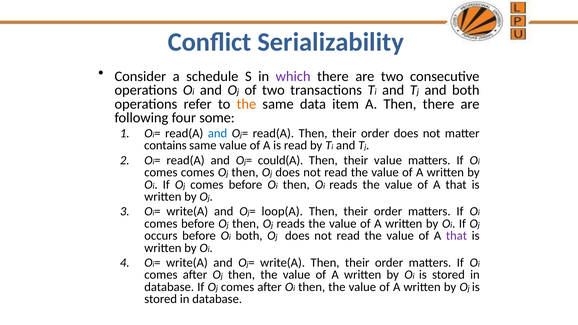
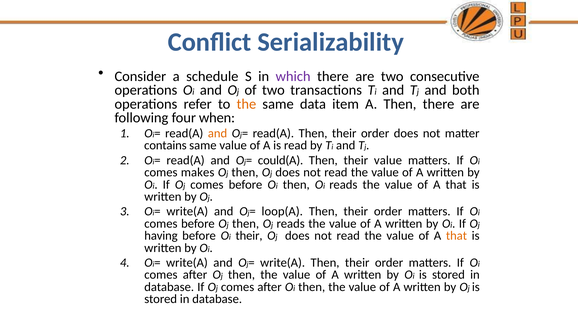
some: some -> when
and at (218, 133) colour: blue -> orange
comes comes: comes -> makes
occurs: occurs -> having
both at (249, 236): both -> their
that at (456, 236) colour: purple -> orange
